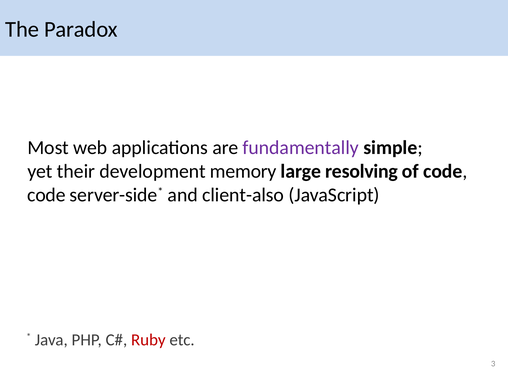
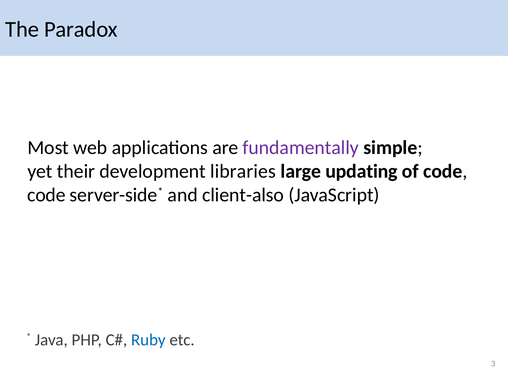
memory: memory -> libraries
resolving: resolving -> updating
Ruby colour: red -> blue
